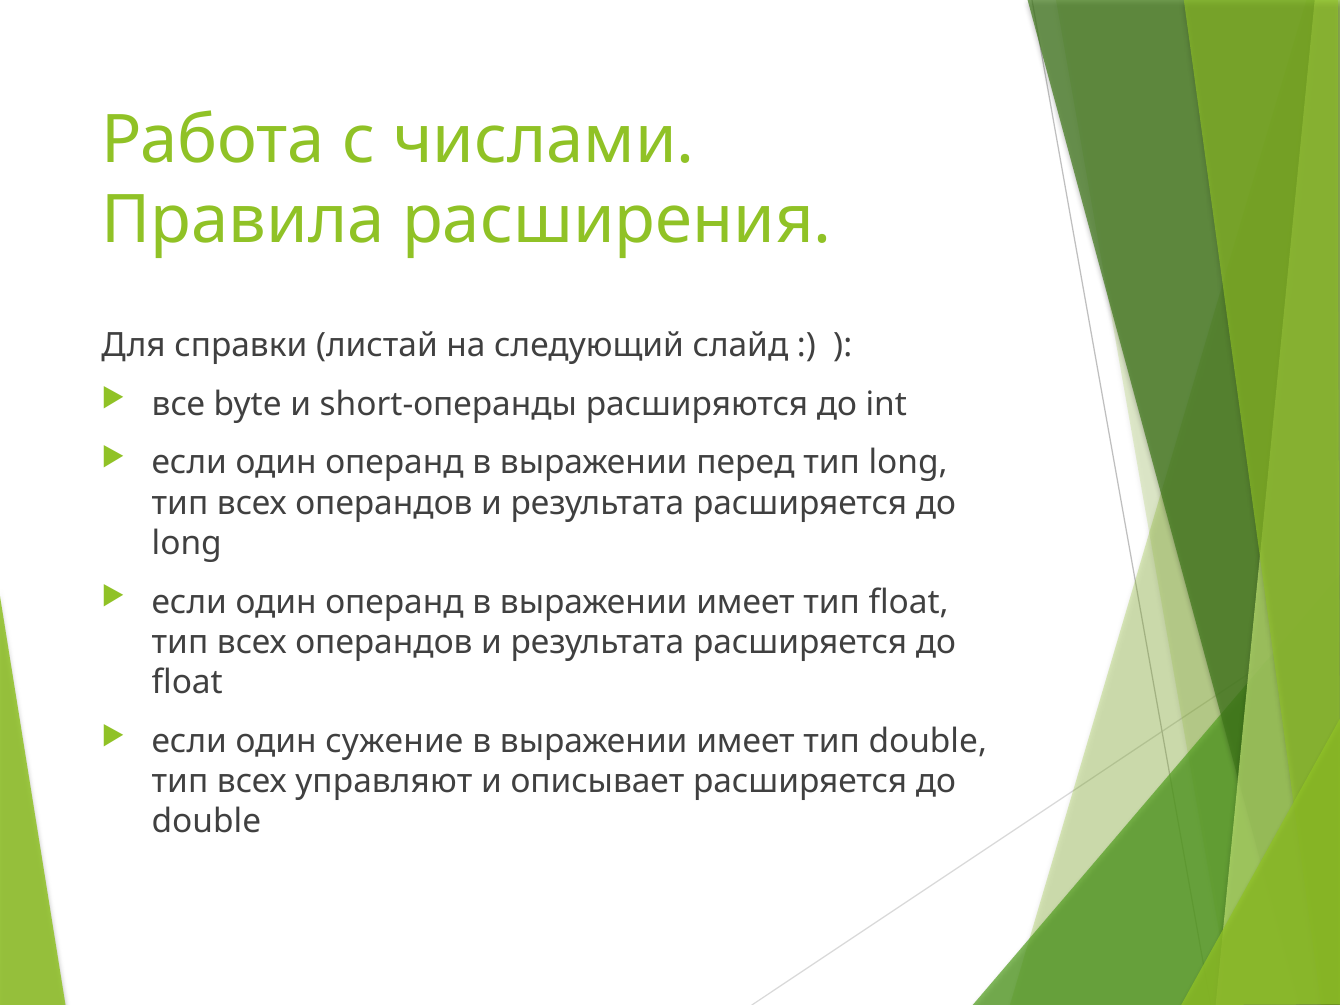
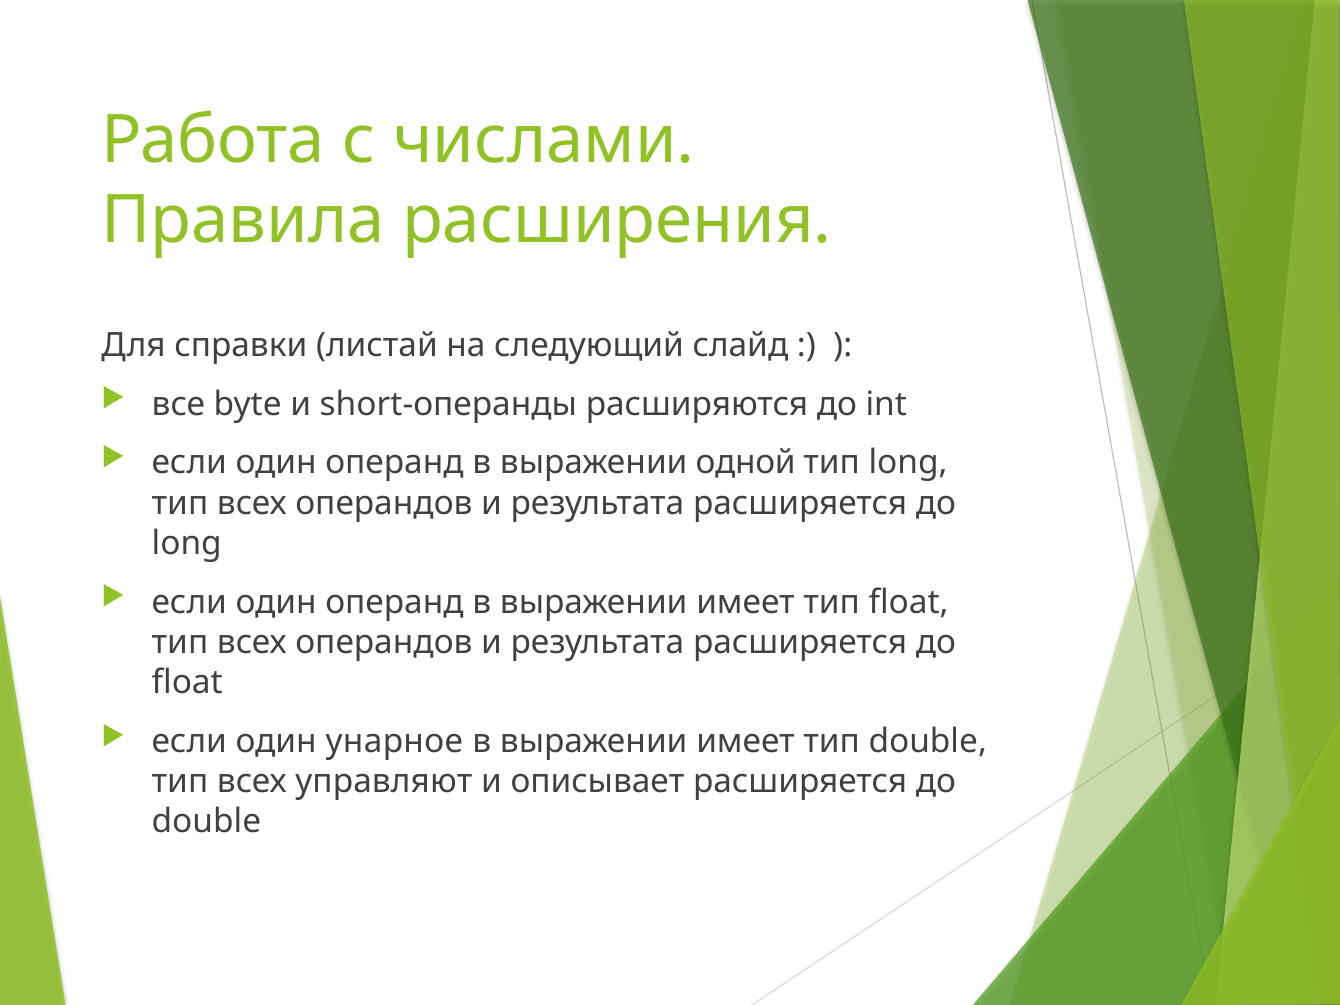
перед: перед -> одной
сужение: сужение -> унарное
